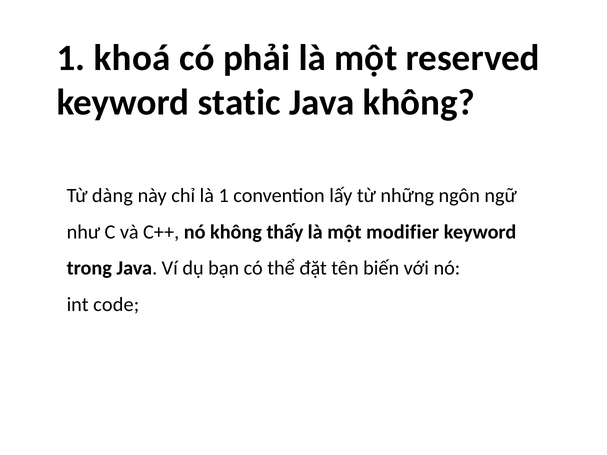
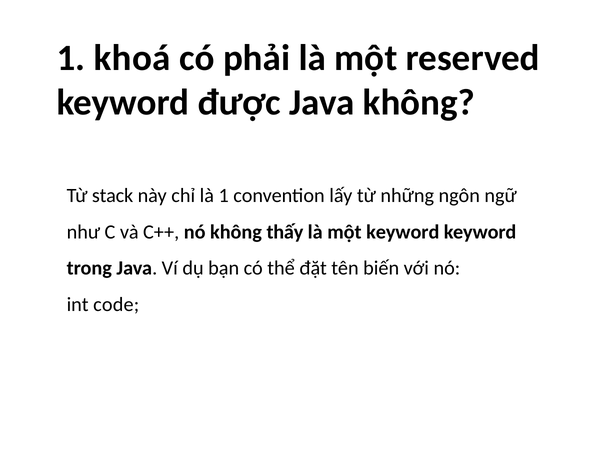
static: static -> được
dàng: dàng -> stack
một modifier: modifier -> keyword
